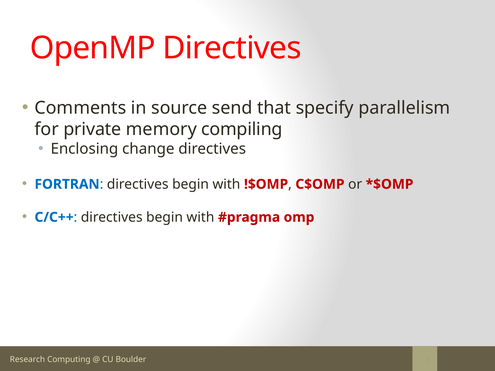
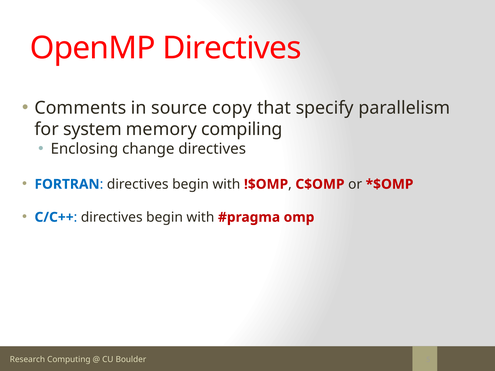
send: send -> copy
private: private -> system
